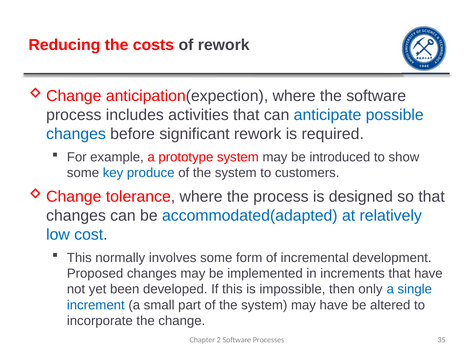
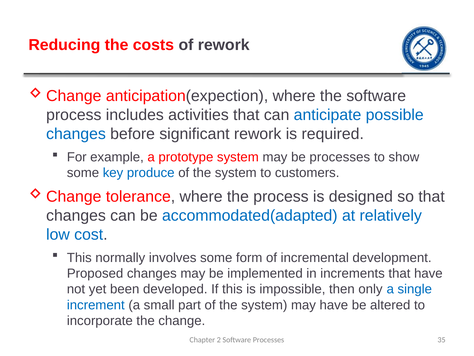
be introduced: introduced -> processes
